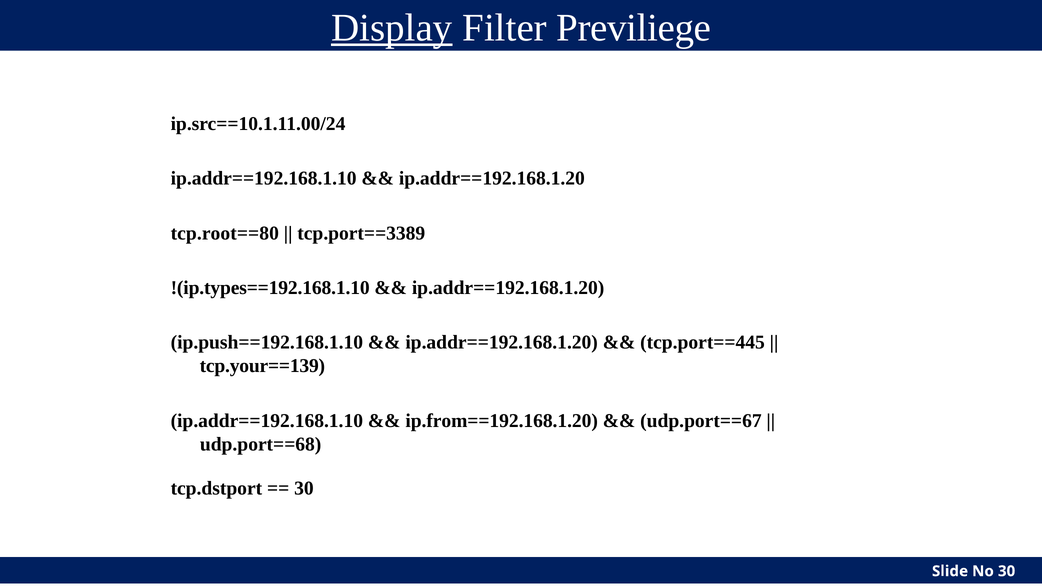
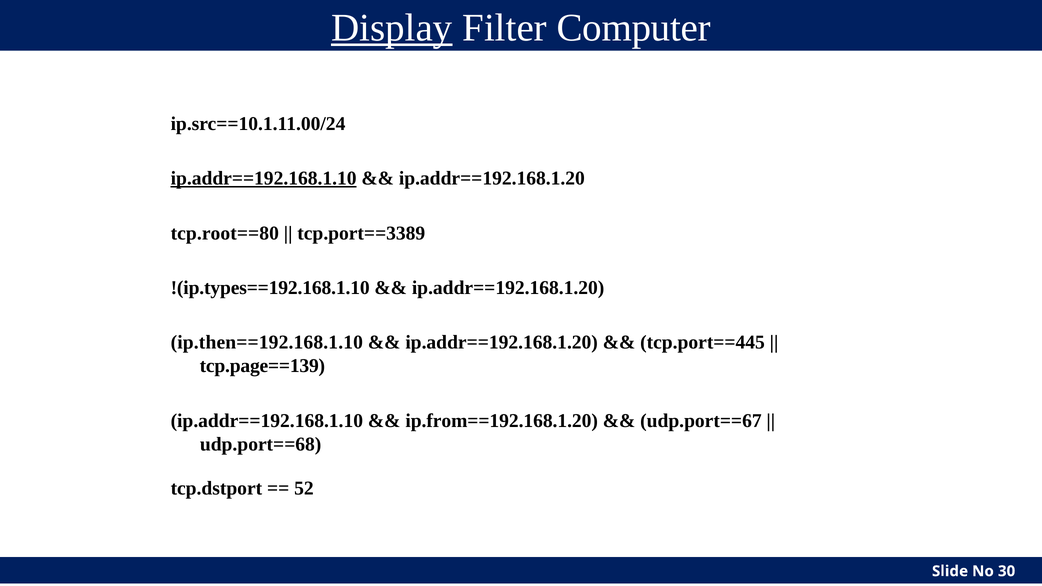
Previliege: Previliege -> Computer
ip.addr==192.168.1.10 at (264, 178) underline: none -> present
ip.push==192.168.1.10: ip.push==192.168.1.10 -> ip.then==192.168.1.10
tcp.your==139: tcp.your==139 -> tcp.page==139
30 at (304, 488): 30 -> 52
